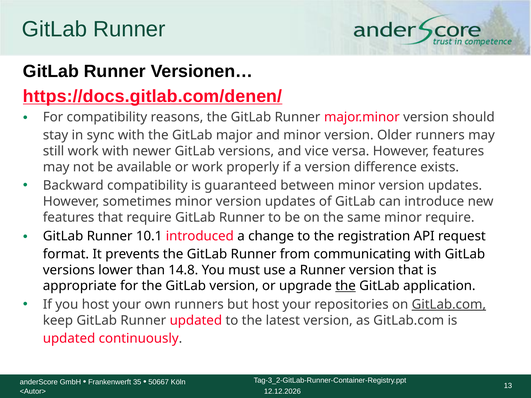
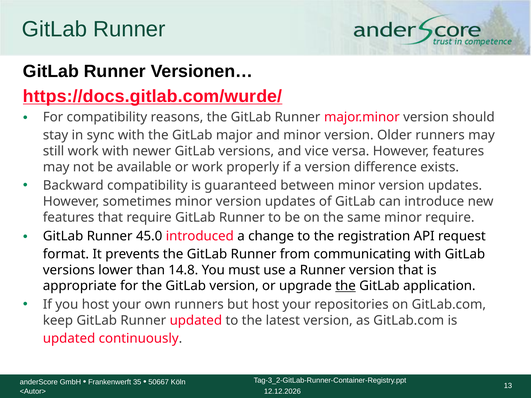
https://docs.gitlab.com/denen/: https://docs.gitlab.com/denen/ -> https://docs.gitlab.com/wurde/
10.1: 10.1 -> 45.0
GitLab.com at (449, 305) underline: present -> none
